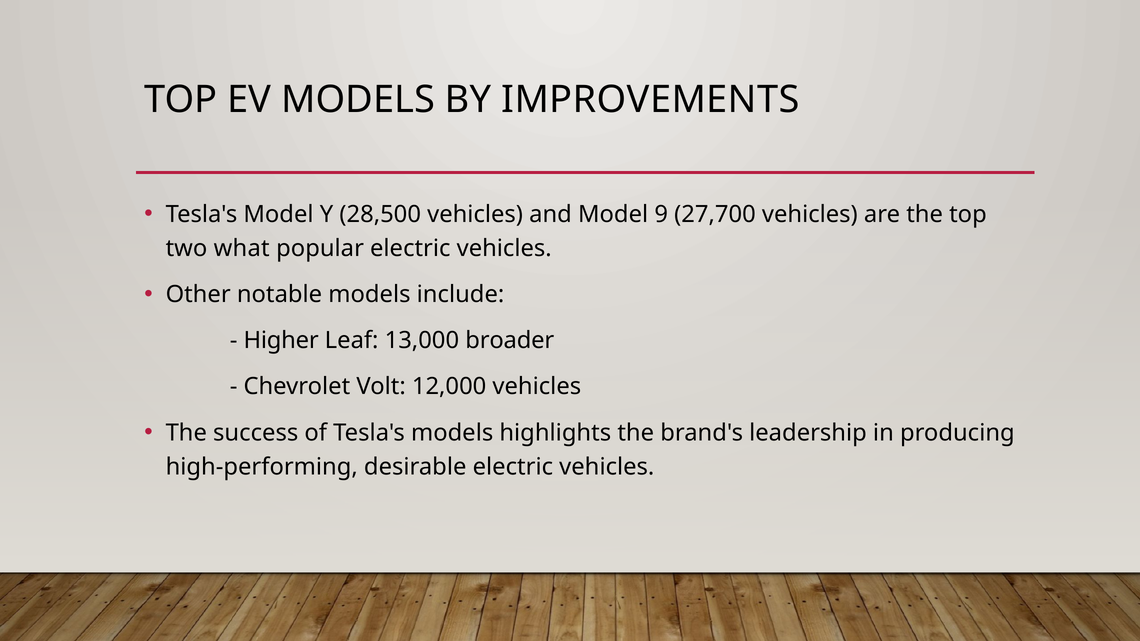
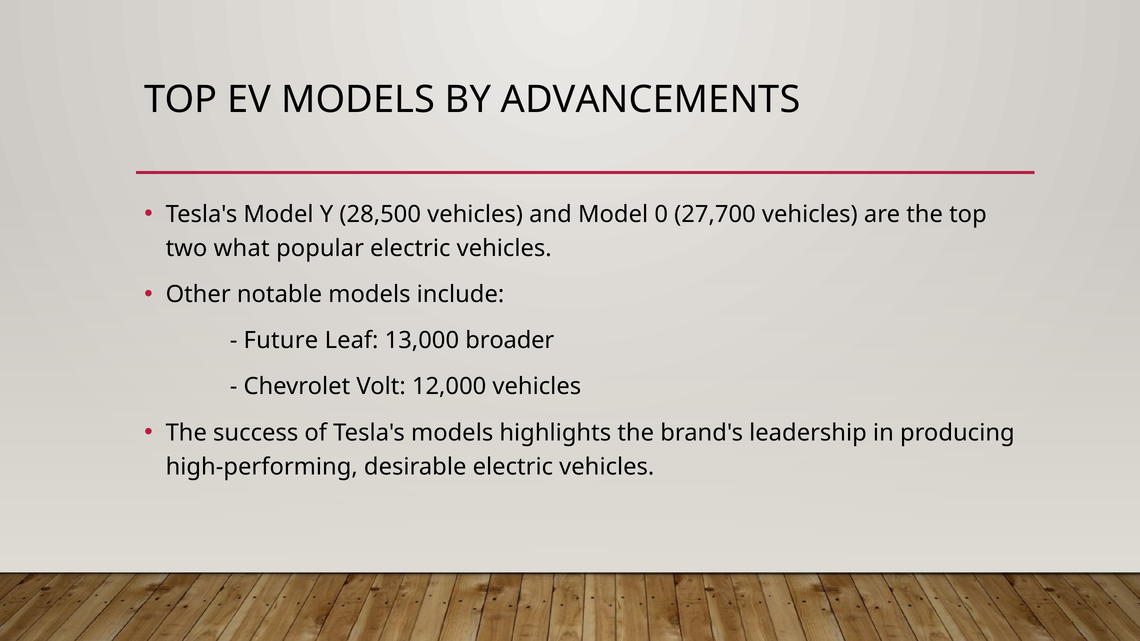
IMPROVEMENTS: IMPROVEMENTS -> ADVANCEMENTS
9: 9 -> 0
Higher: Higher -> Future
